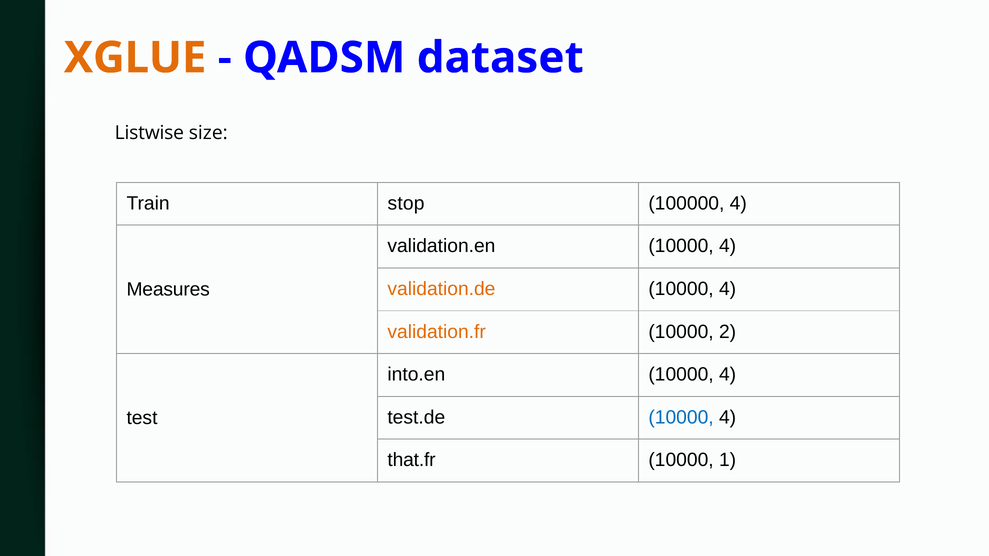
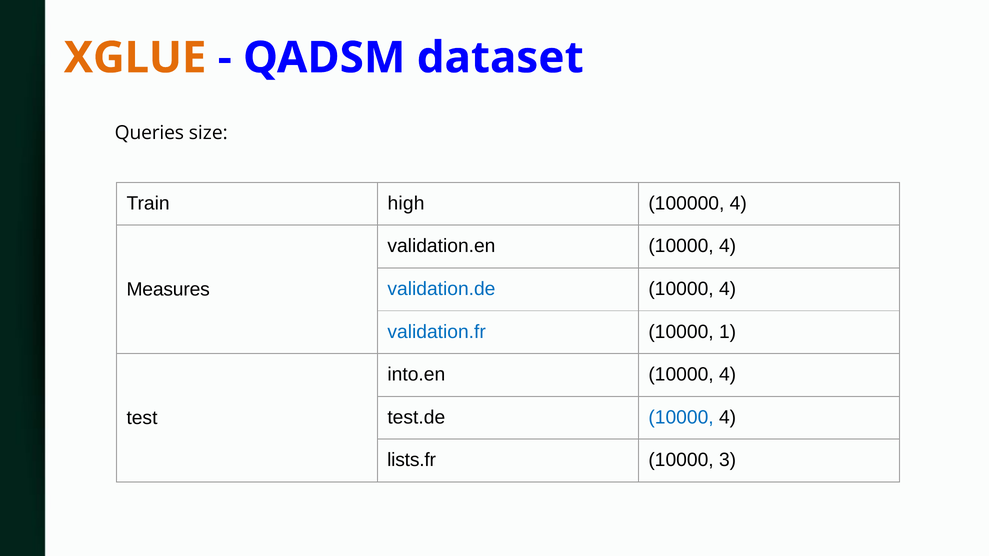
Listwise: Listwise -> Queries
stop: stop -> high
validation.de colour: orange -> blue
validation.fr colour: orange -> blue
2: 2 -> 1
that.fr: that.fr -> lists.fr
1: 1 -> 3
